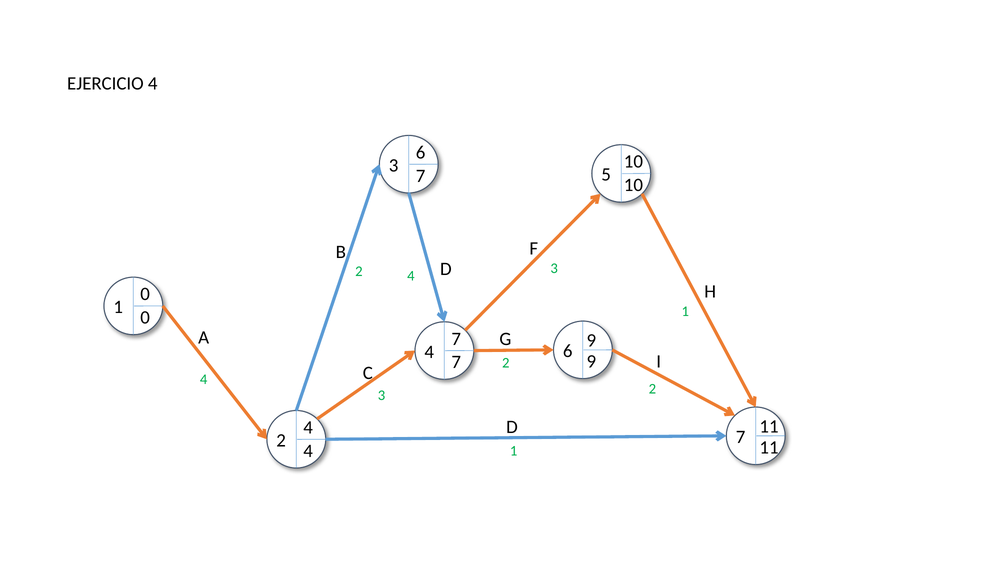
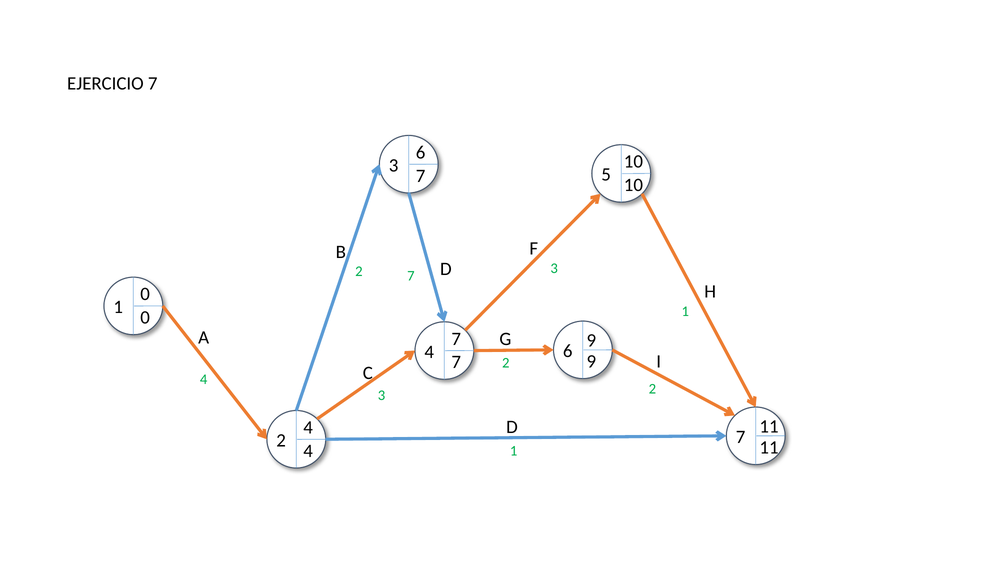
EJERCICIO 4: 4 -> 7
4 at (411, 276): 4 -> 7
